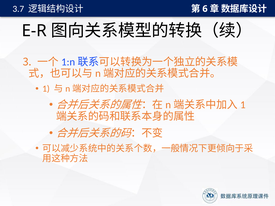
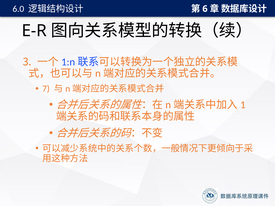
3.7: 3.7 -> 6.0
1: 1 -> 7
